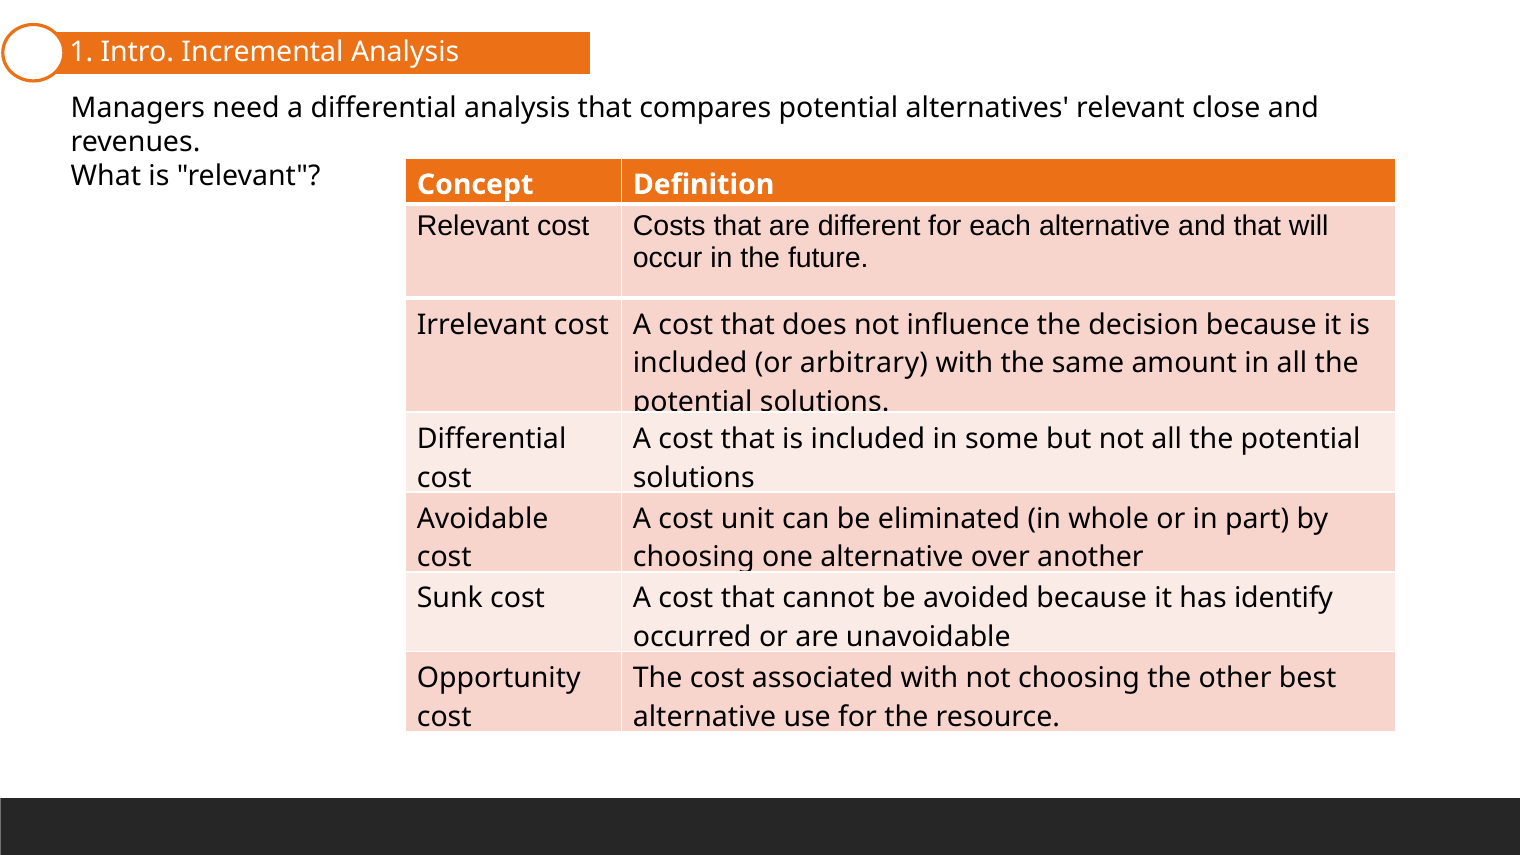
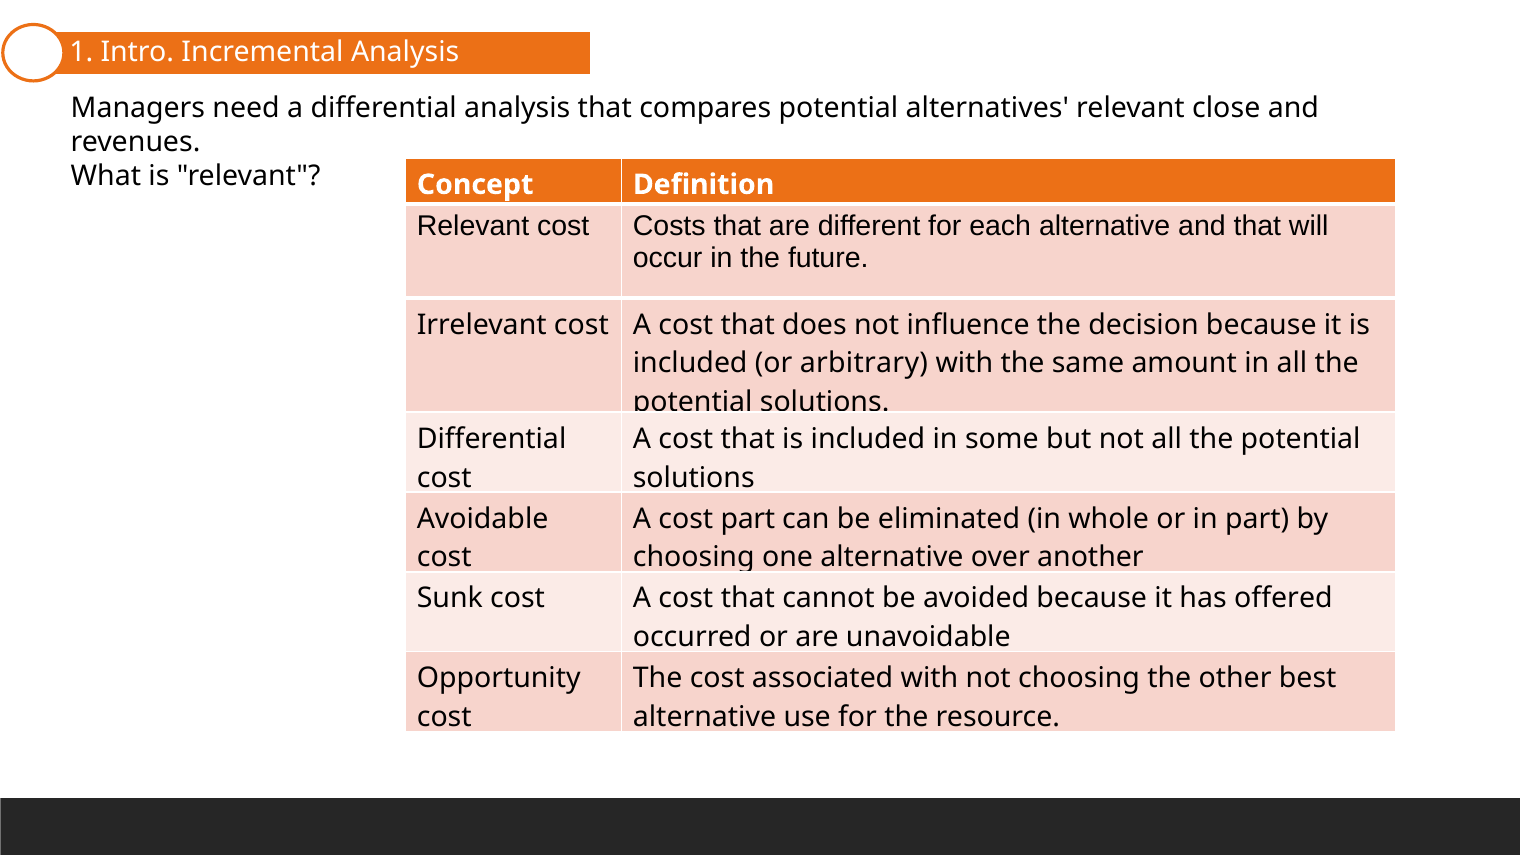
cost unit: unit -> part
identify: identify -> offered
